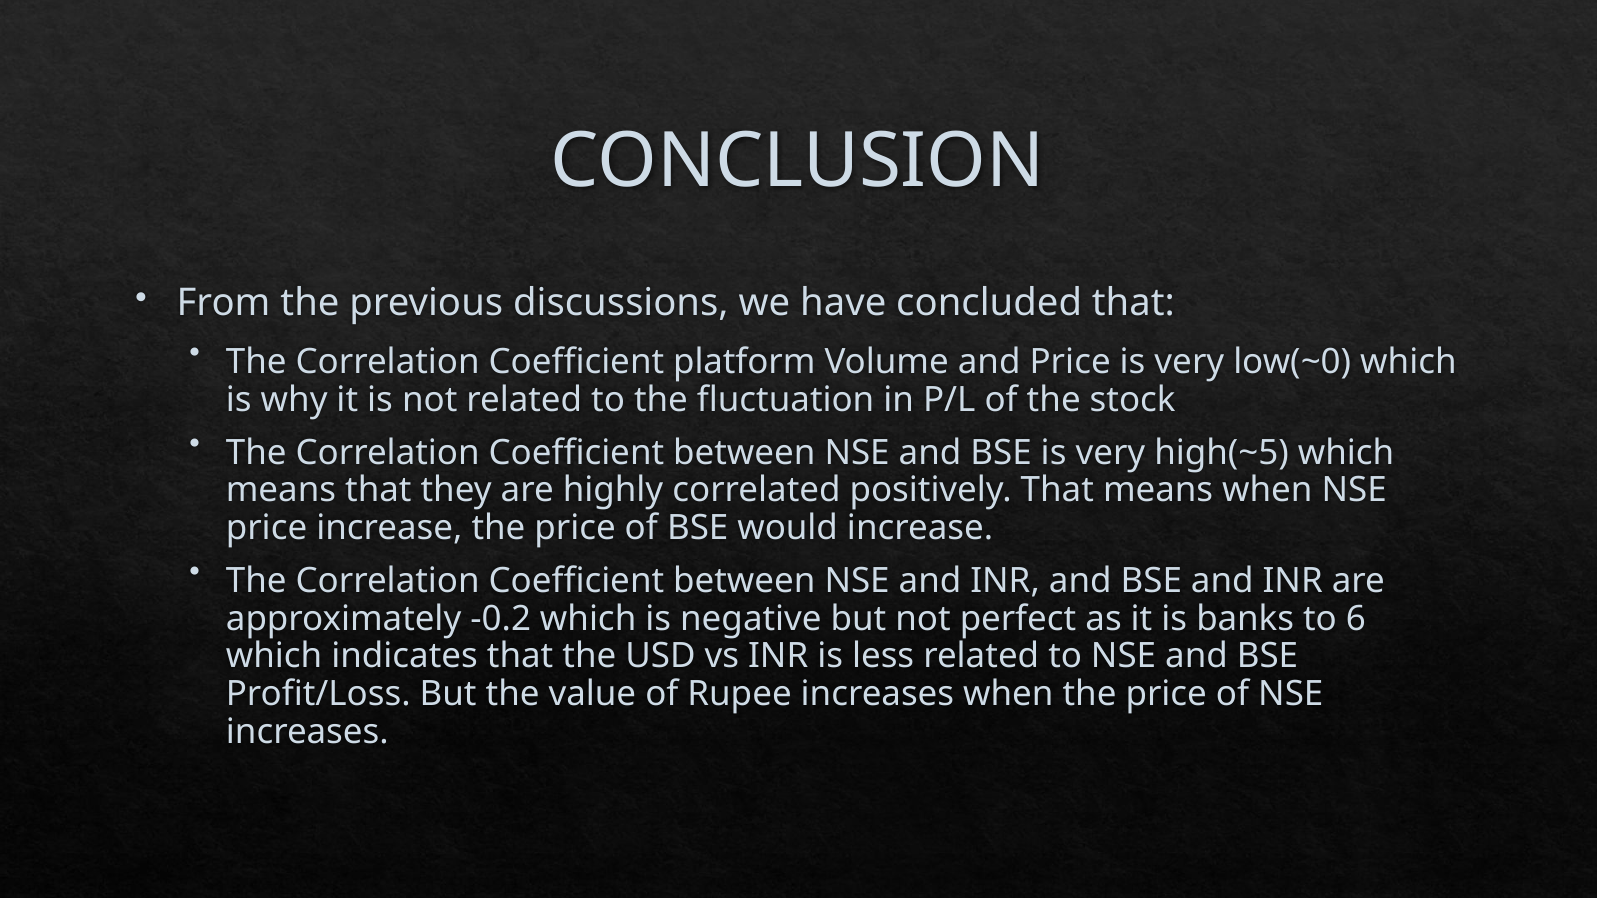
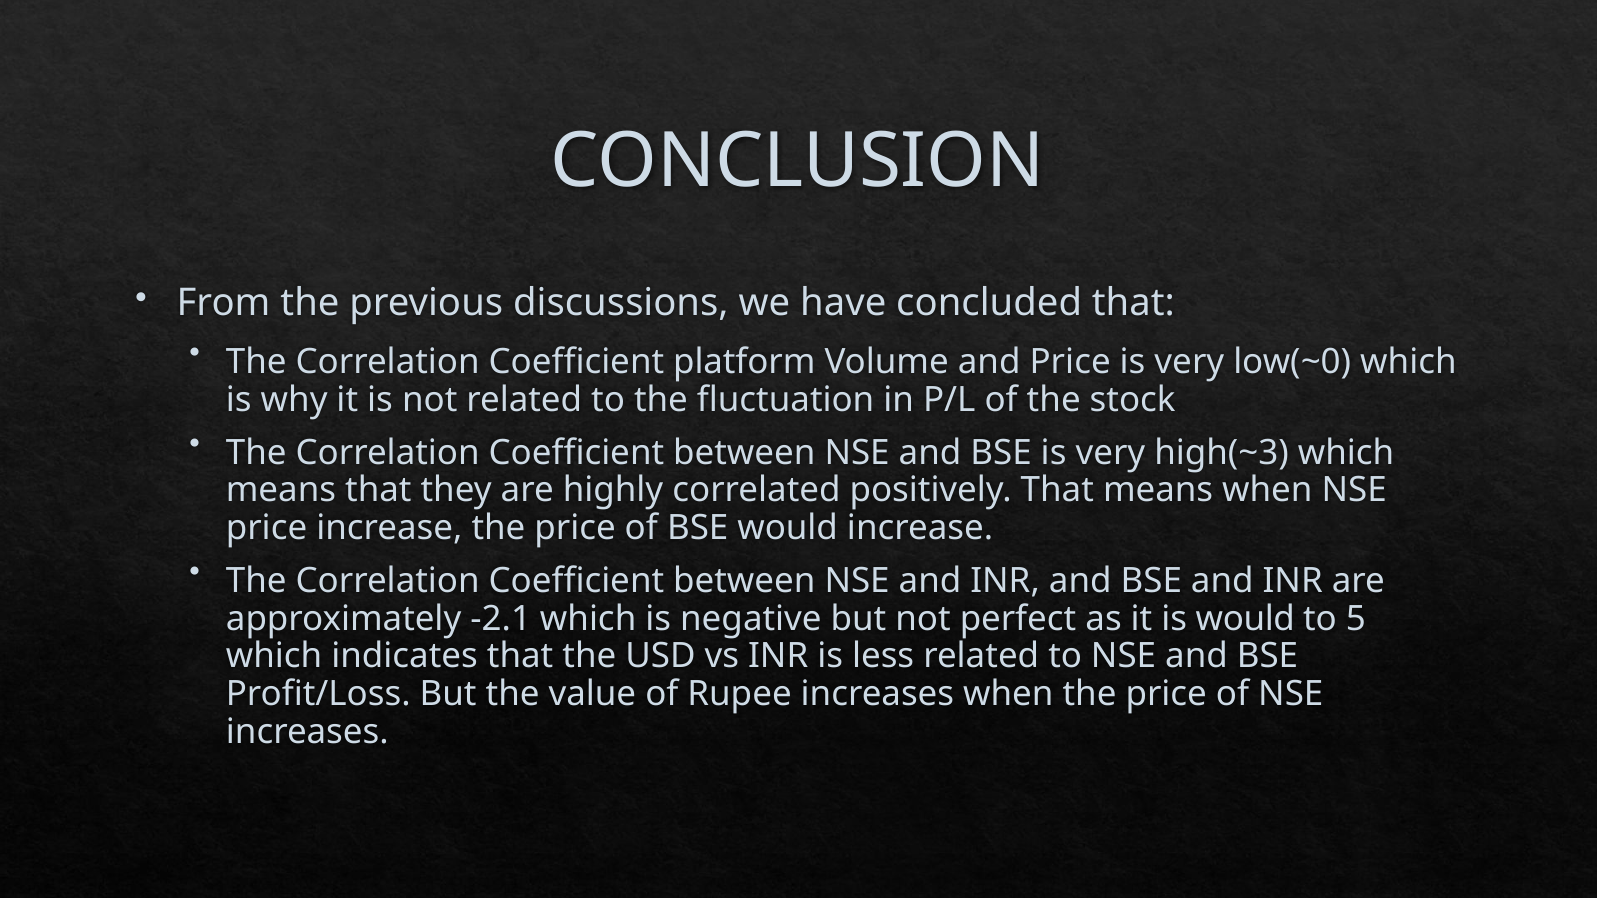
high(~5: high(~5 -> high(~3
-0.2: -0.2 -> -2.1
is banks: banks -> would
6: 6 -> 5
